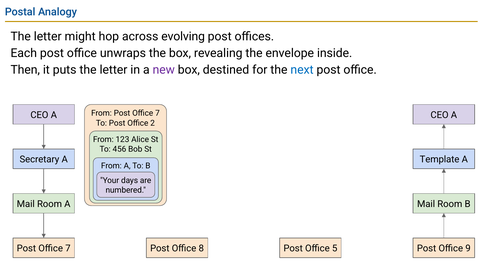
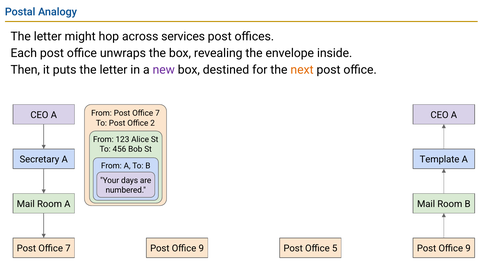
evolving: evolving -> services
next colour: blue -> orange
8 at (201, 248): 8 -> 9
